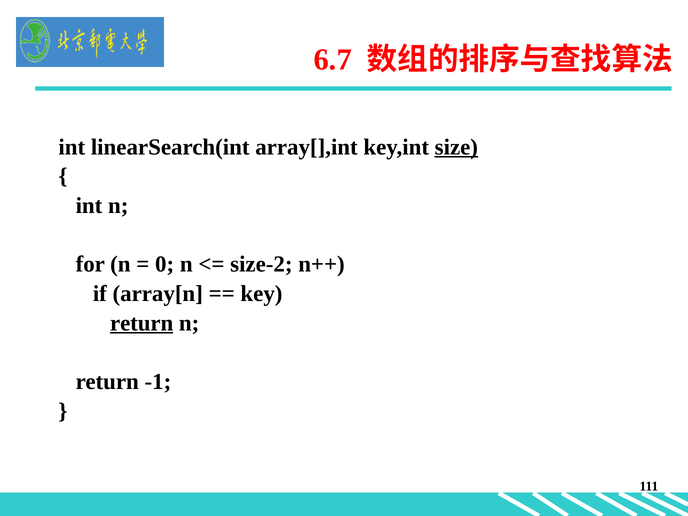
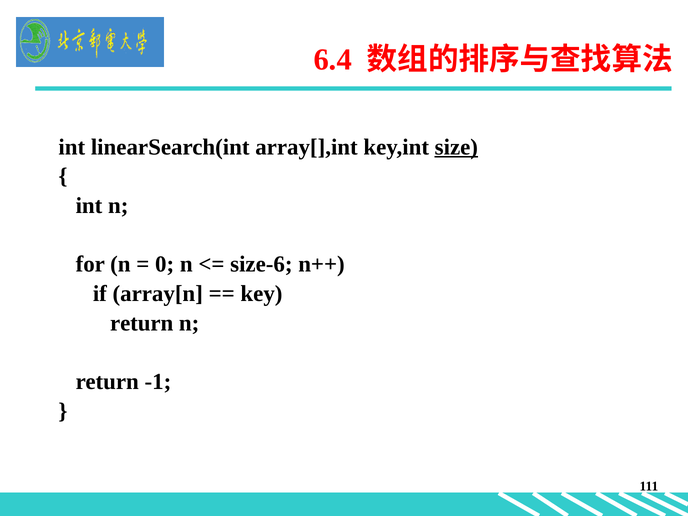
6.7: 6.7 -> 6.4
size-2: size-2 -> size-6
return at (142, 323) underline: present -> none
